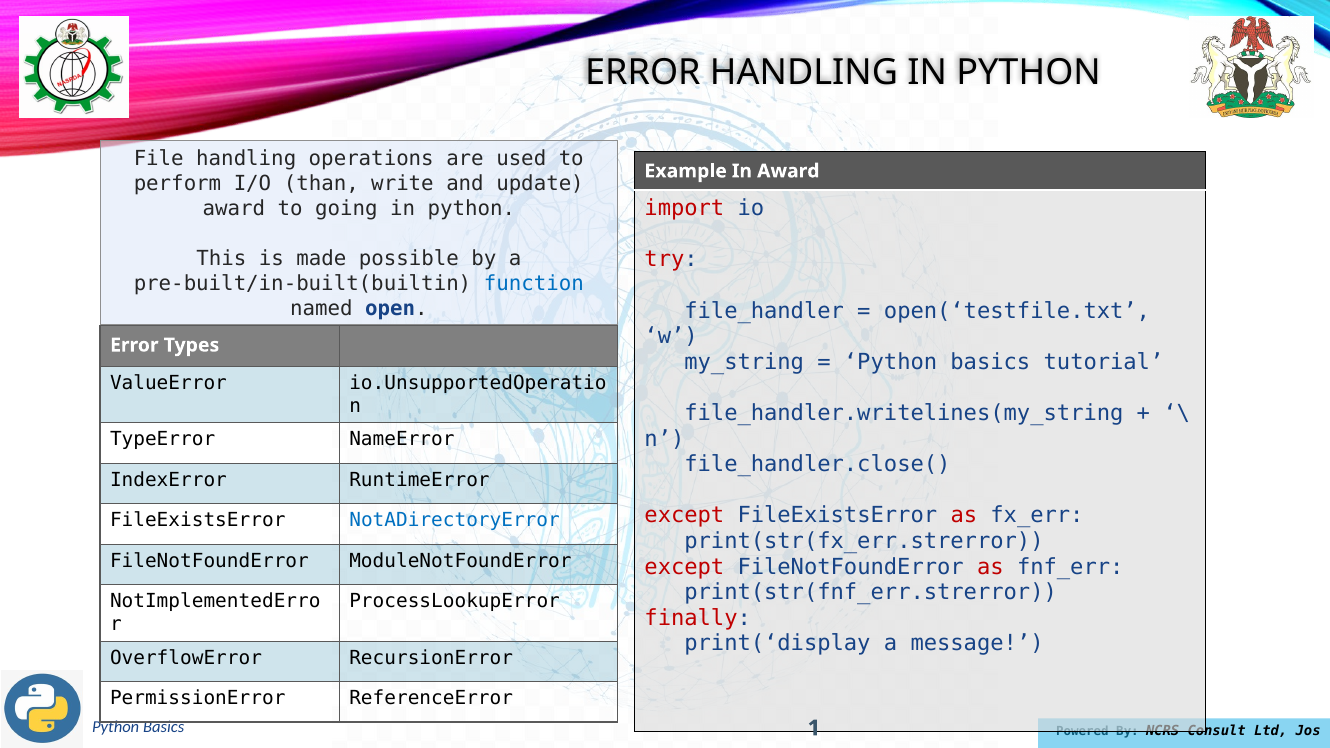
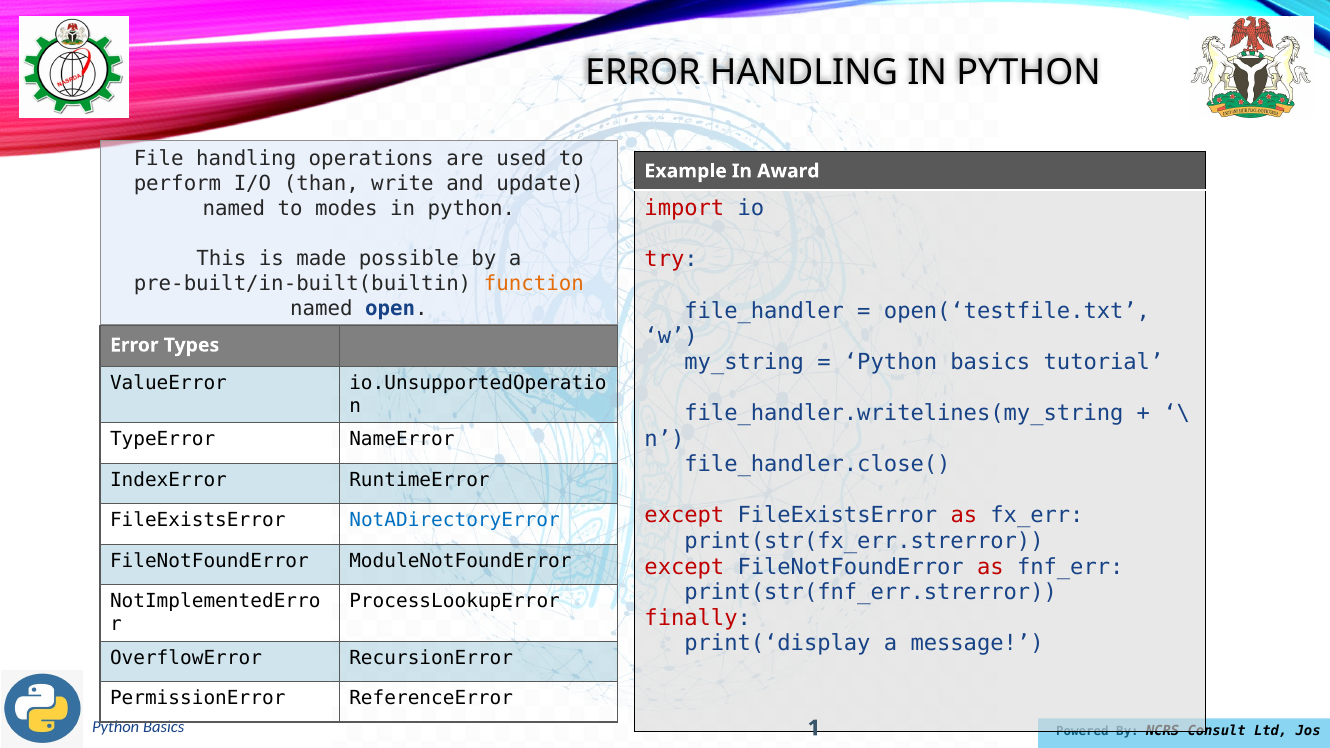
award at (234, 209): award -> named
going: going -> modes
function colour: blue -> orange
